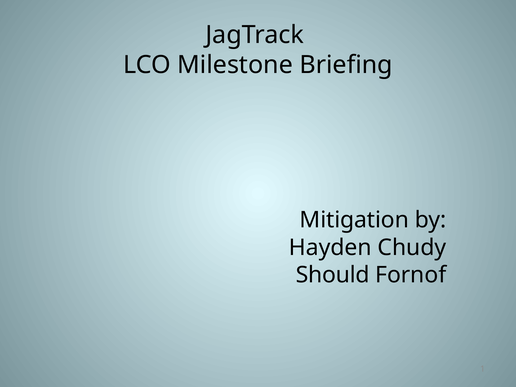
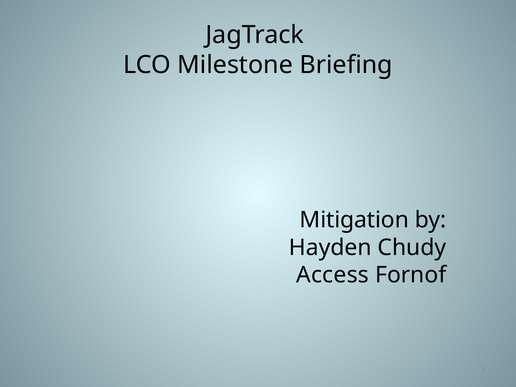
Should: Should -> Access
